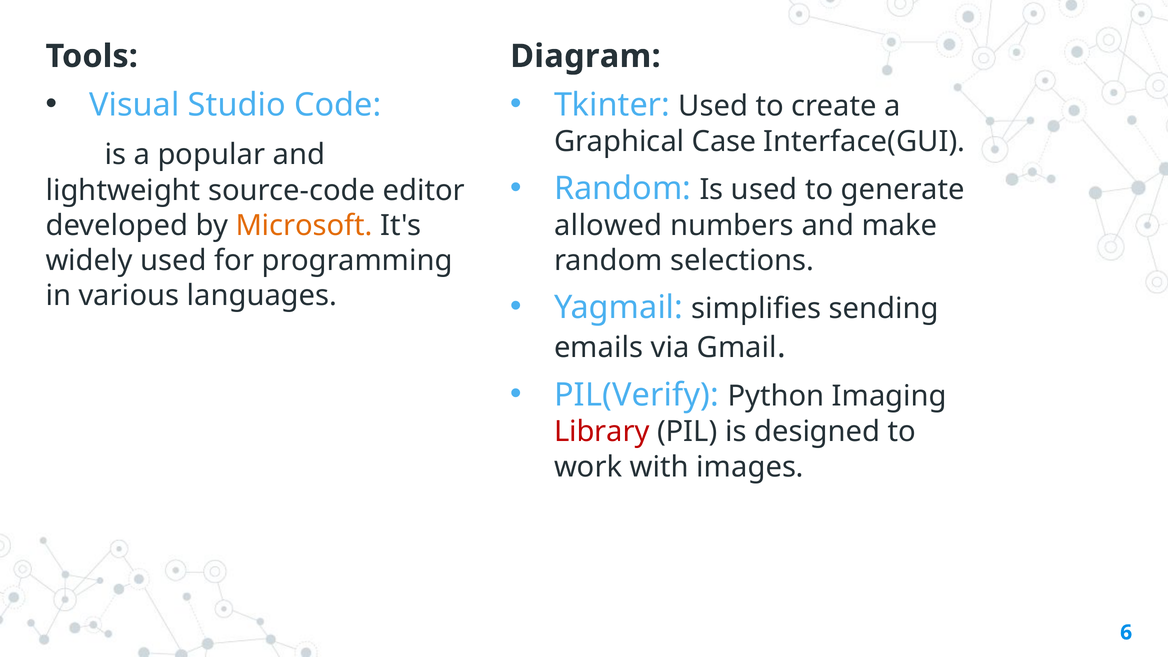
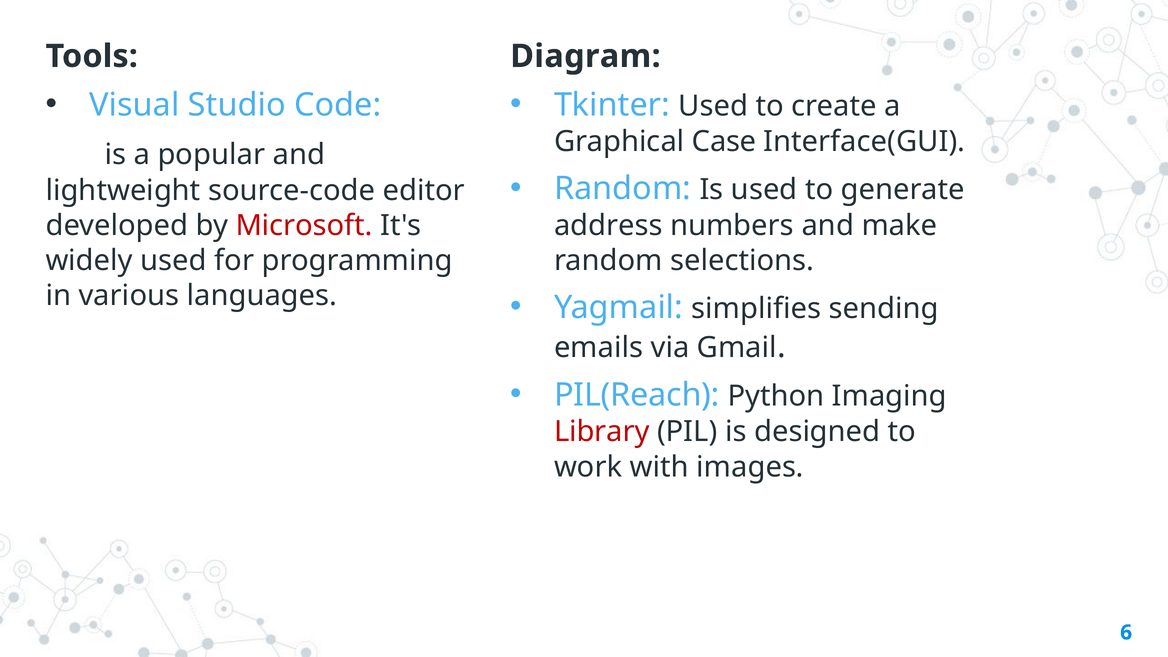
Microsoft colour: orange -> red
allowed: allowed -> address
PIL(Verify: PIL(Verify -> PIL(Reach
